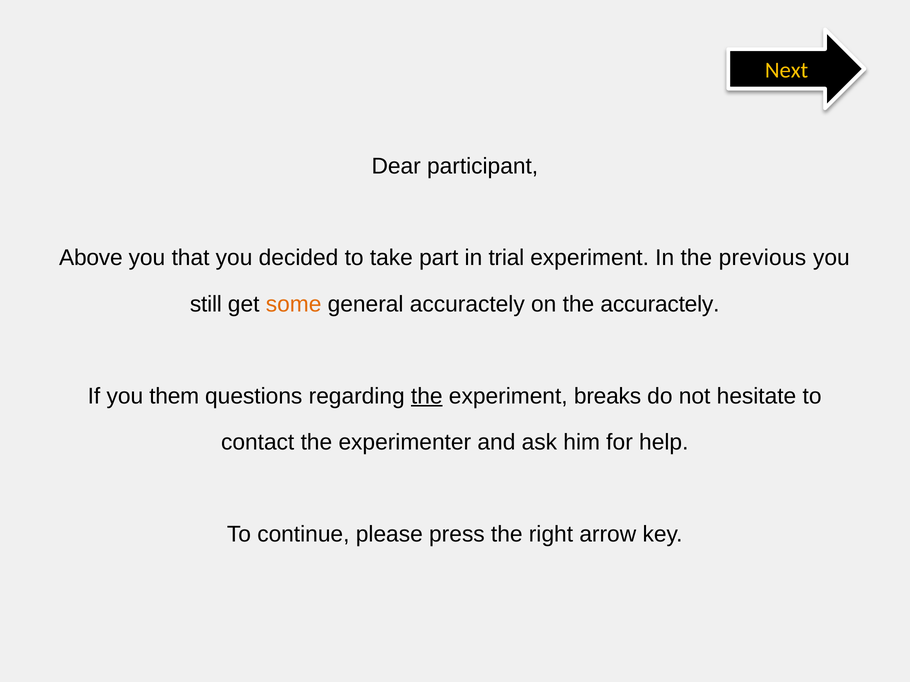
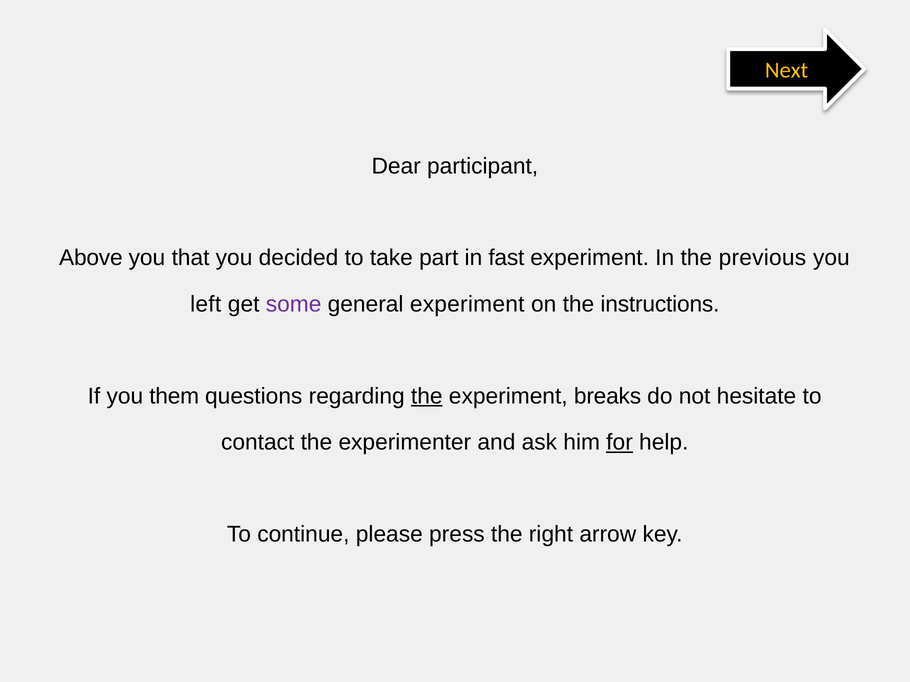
trial: trial -> fast
still: still -> left
some colour: orange -> purple
general accuractely: accuractely -> experiment
the accuractely: accuractely -> instructions
for underline: none -> present
